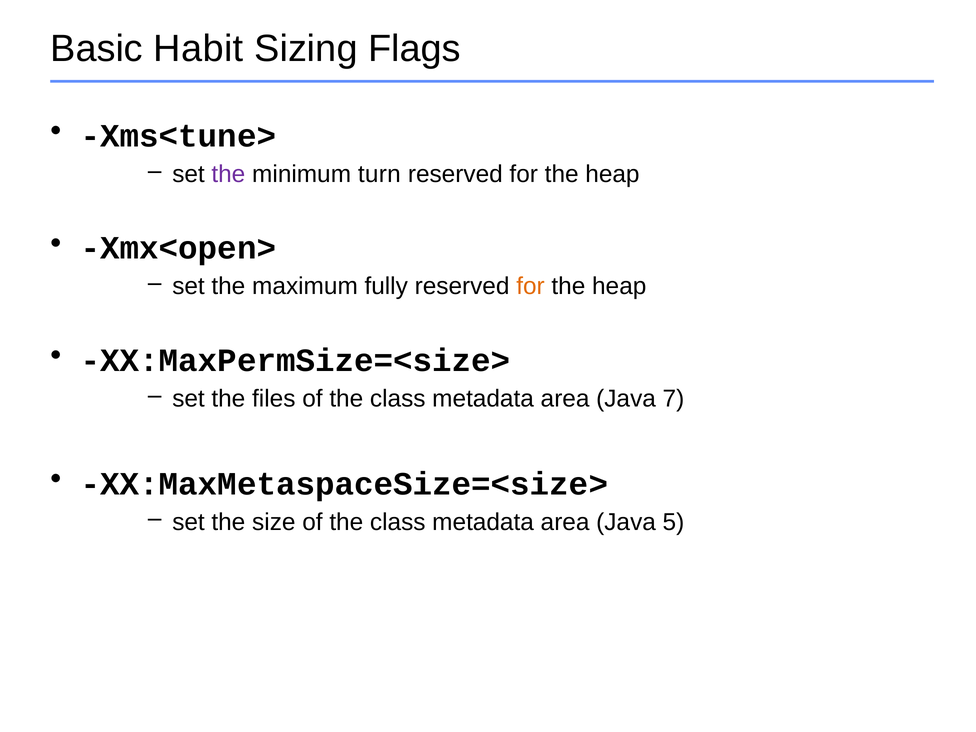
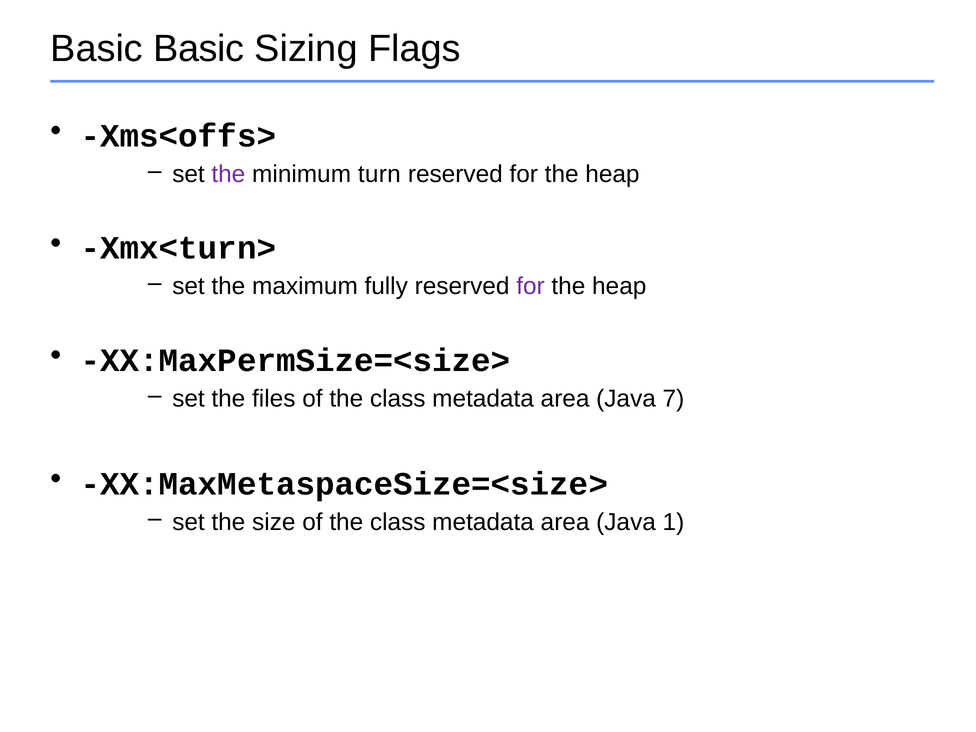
Basic Habit: Habit -> Basic
Xms<tune>: Xms<tune> -> Xms<offs>
Xmx<open>: Xmx<open> -> Xmx<turn>
for at (530, 286) colour: orange -> purple
5: 5 -> 1
